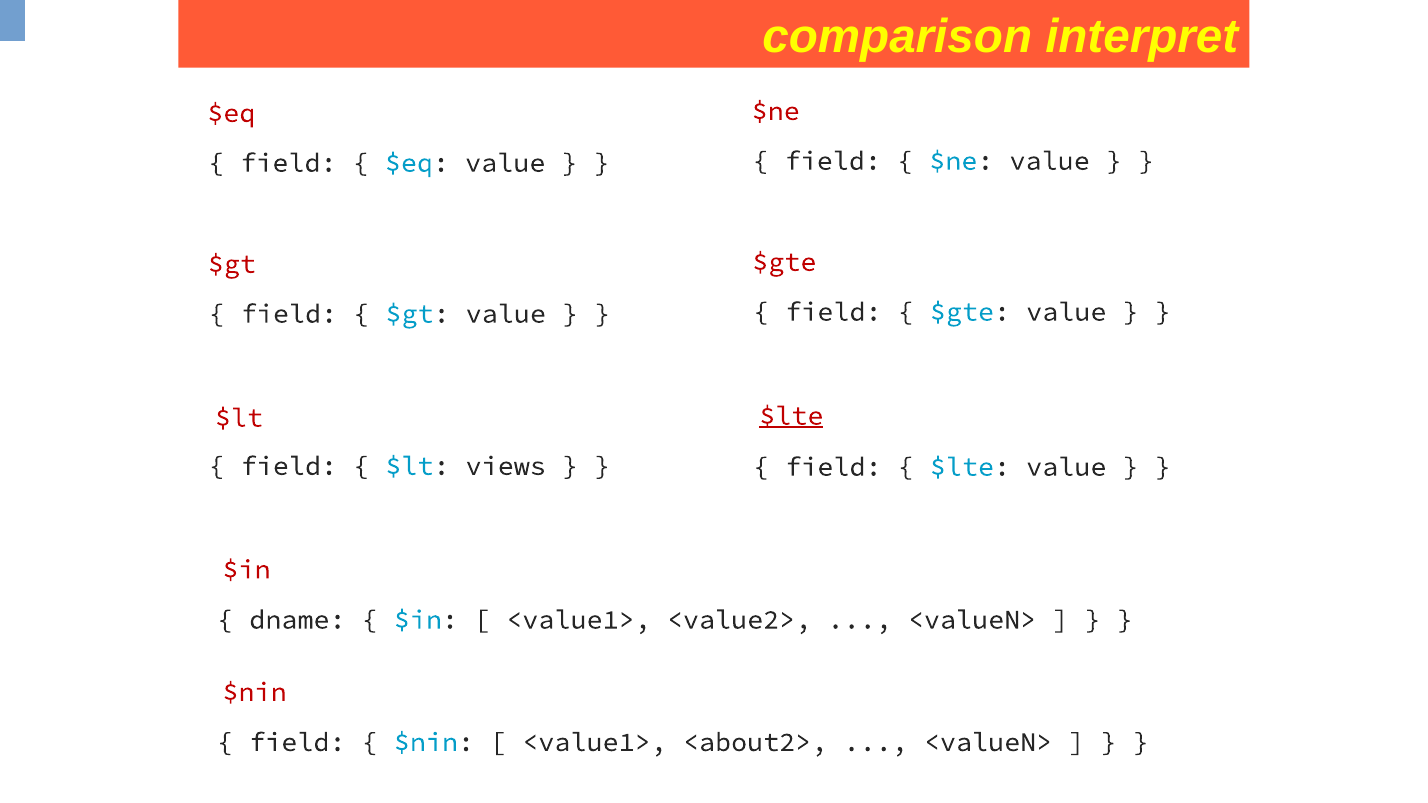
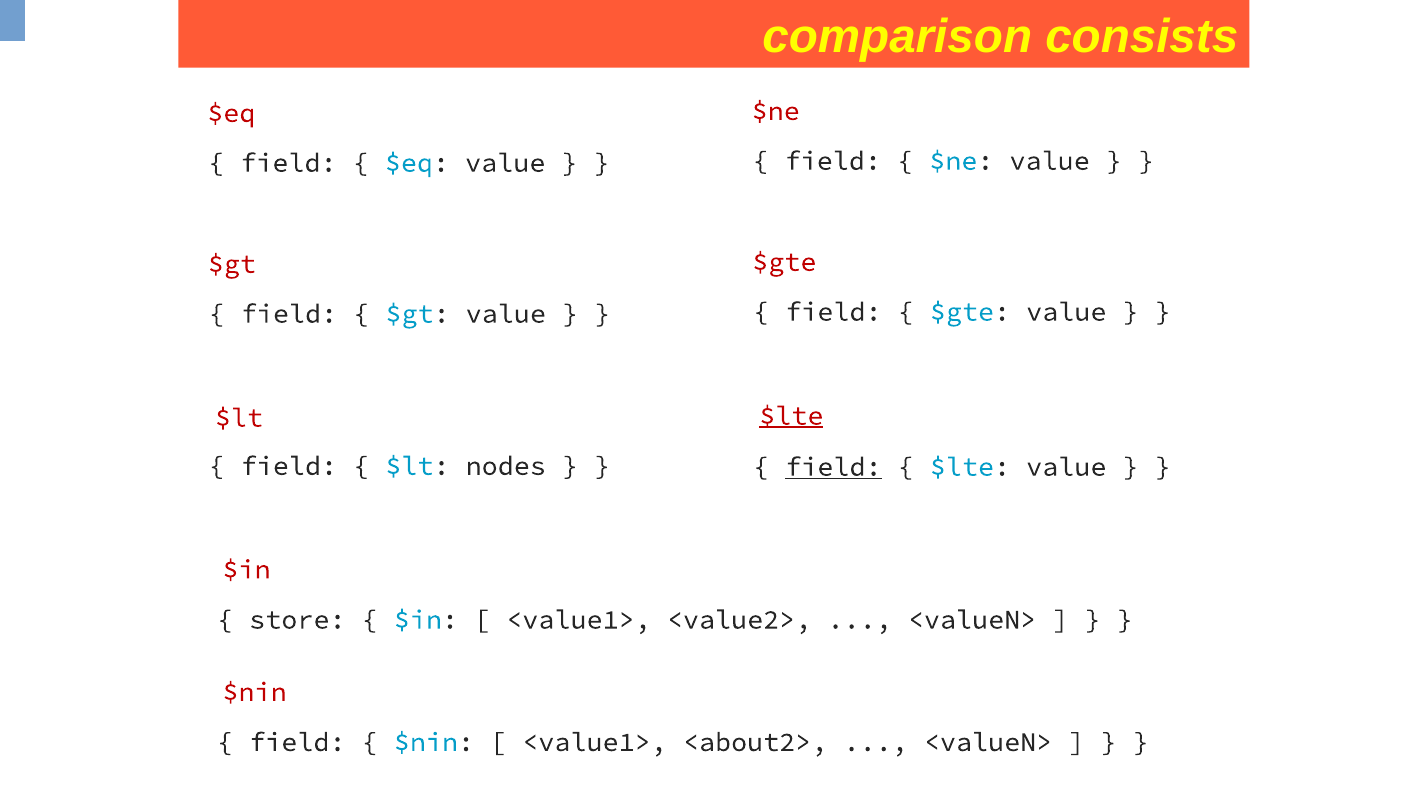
interpret: interpret -> consists
views: views -> nodes
field at (833, 467) underline: none -> present
dname: dname -> store
